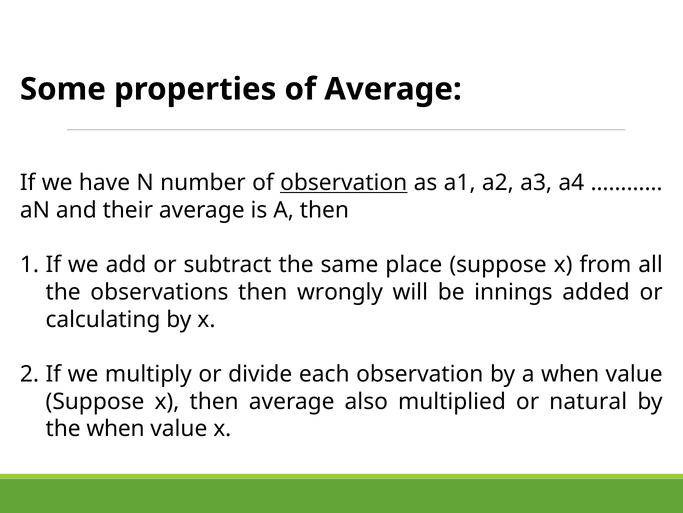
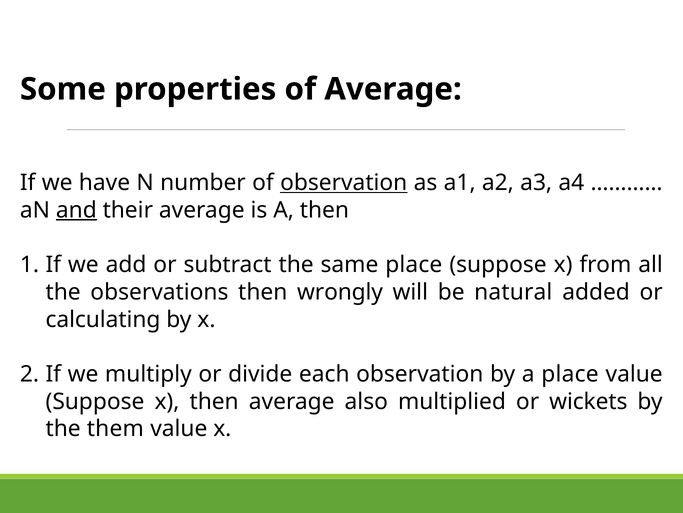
and underline: none -> present
innings: innings -> natural
a when: when -> place
natural: natural -> wickets
the when: when -> them
